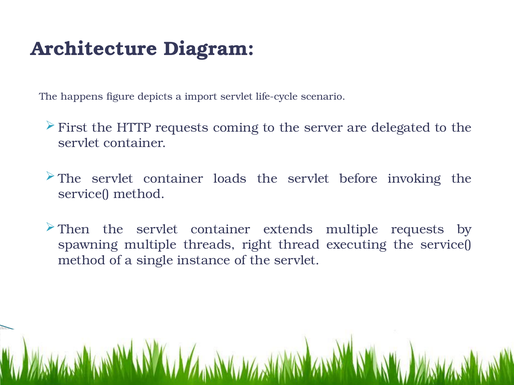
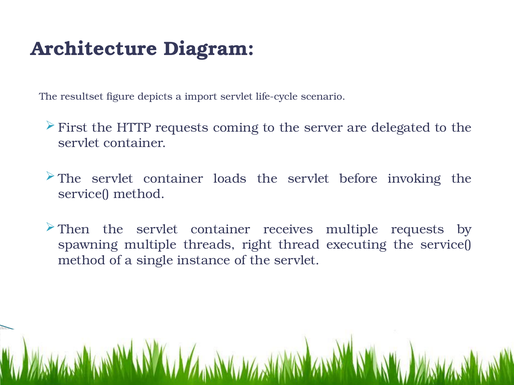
happens: happens -> resultset
extends: extends -> receives
